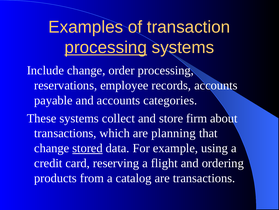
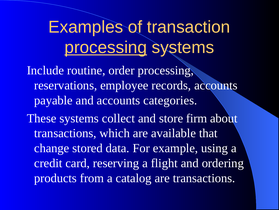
Include change: change -> routine
planning: planning -> available
stored underline: present -> none
